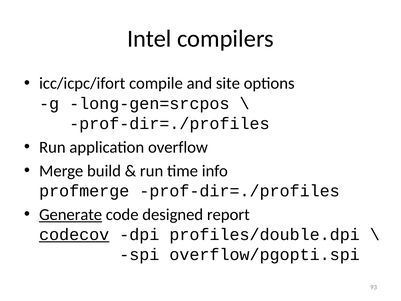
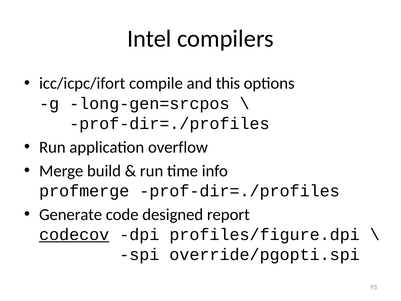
site: site -> this
Generate underline: present -> none
profiles/double.dpi: profiles/double.dpi -> profiles/figure.dpi
overflow/pgopti.spi: overflow/pgopti.spi -> override/pgopti.spi
